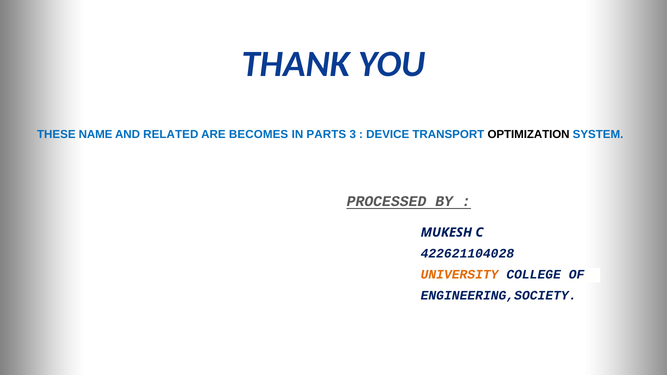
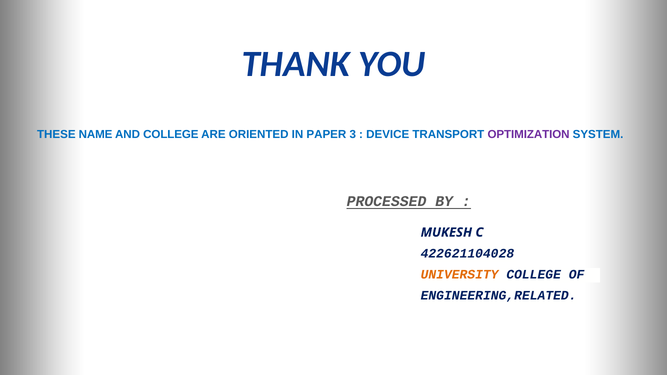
AND RELATED: RELATED -> COLLEGE
BECOMES: BECOMES -> ORIENTED
PARTS: PARTS -> PAPER
OPTIMIZATION colour: black -> purple
ENGINEERING,SOCIETY: ENGINEERING,SOCIETY -> ENGINEERING,RELATED
